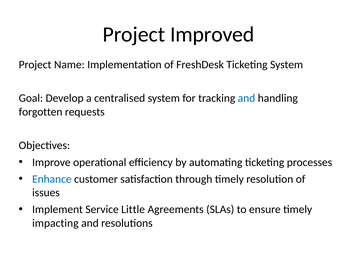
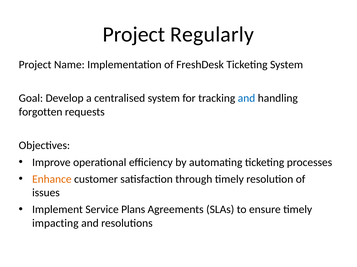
Improved: Improved -> Regularly
Enhance colour: blue -> orange
Little: Little -> Plans
